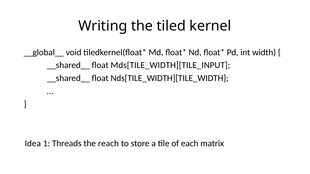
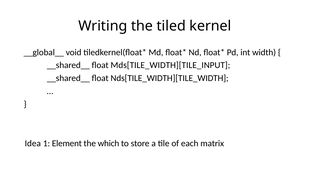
Threads: Threads -> Element
reach: reach -> which
